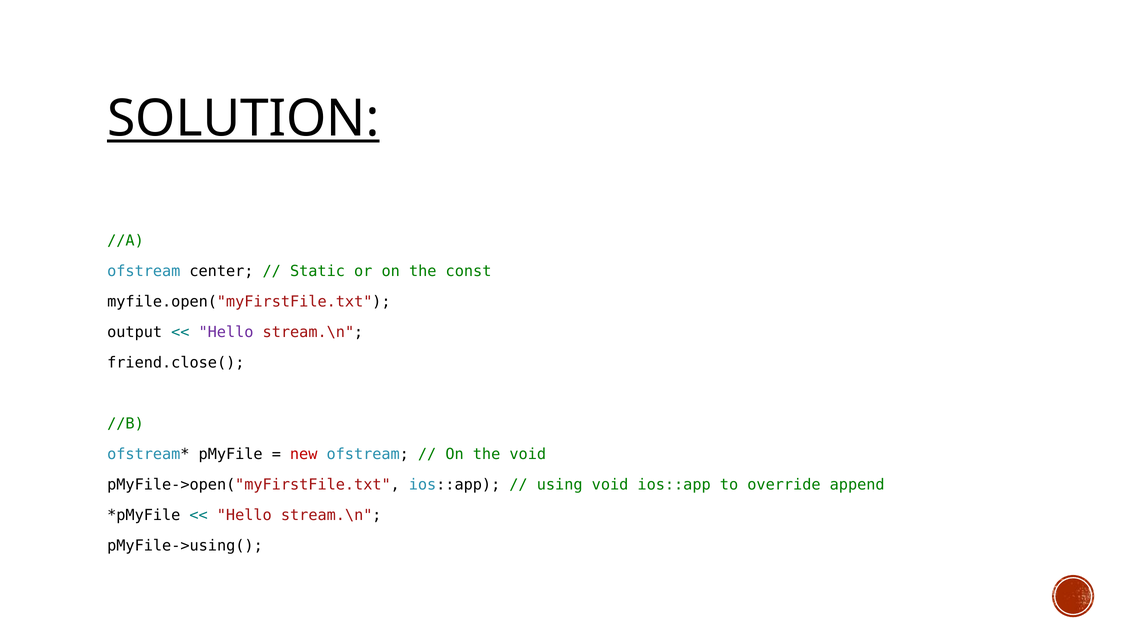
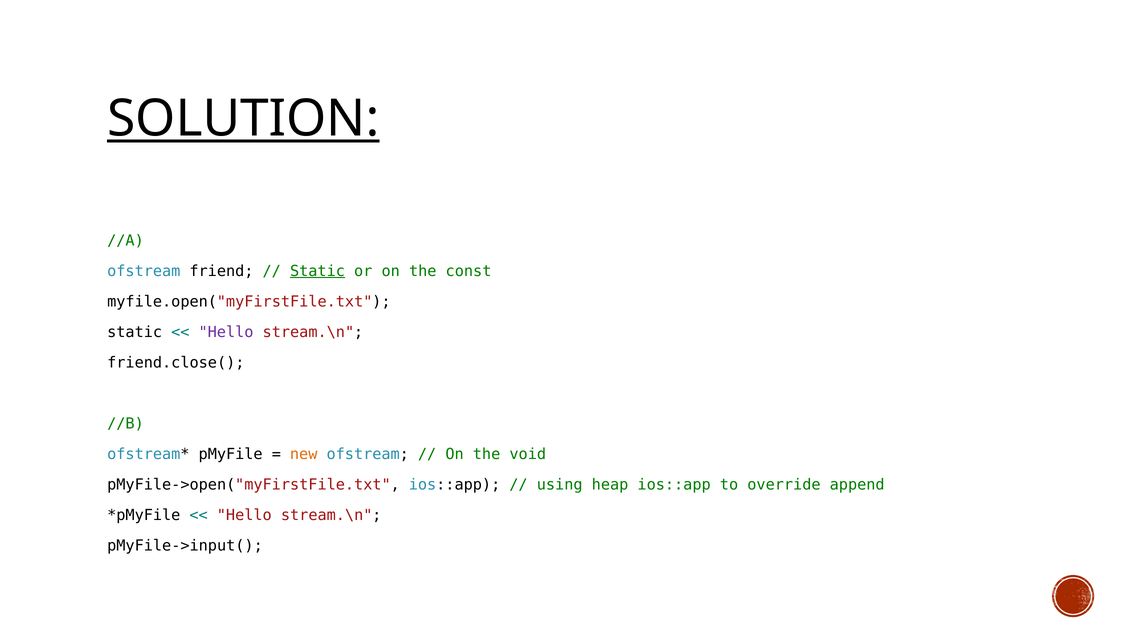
center: center -> friend
Static at (318, 271) underline: none -> present
output at (135, 332): output -> static
new colour: red -> orange
using void: void -> heap
pMyFile->using(: pMyFile->using( -> pMyFile->input(
